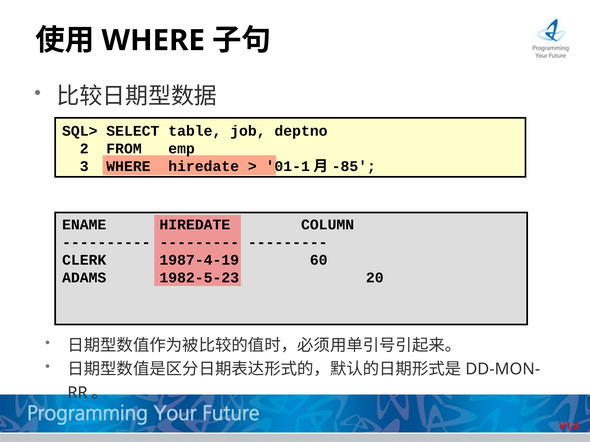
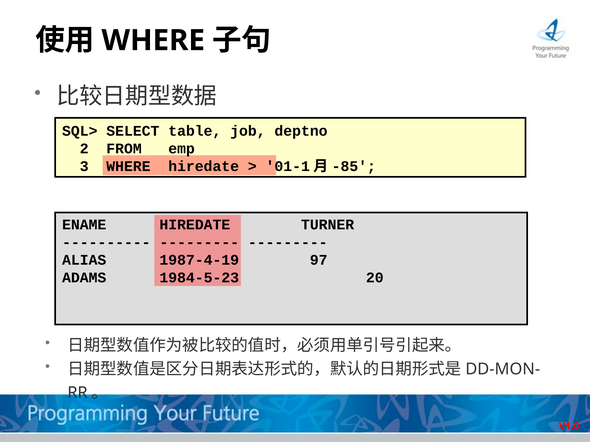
COLUMN: COLUMN -> TURNER
CLERK: CLERK -> ALIAS
60: 60 -> 97
1982-5-23: 1982-5-23 -> 1984-5-23
